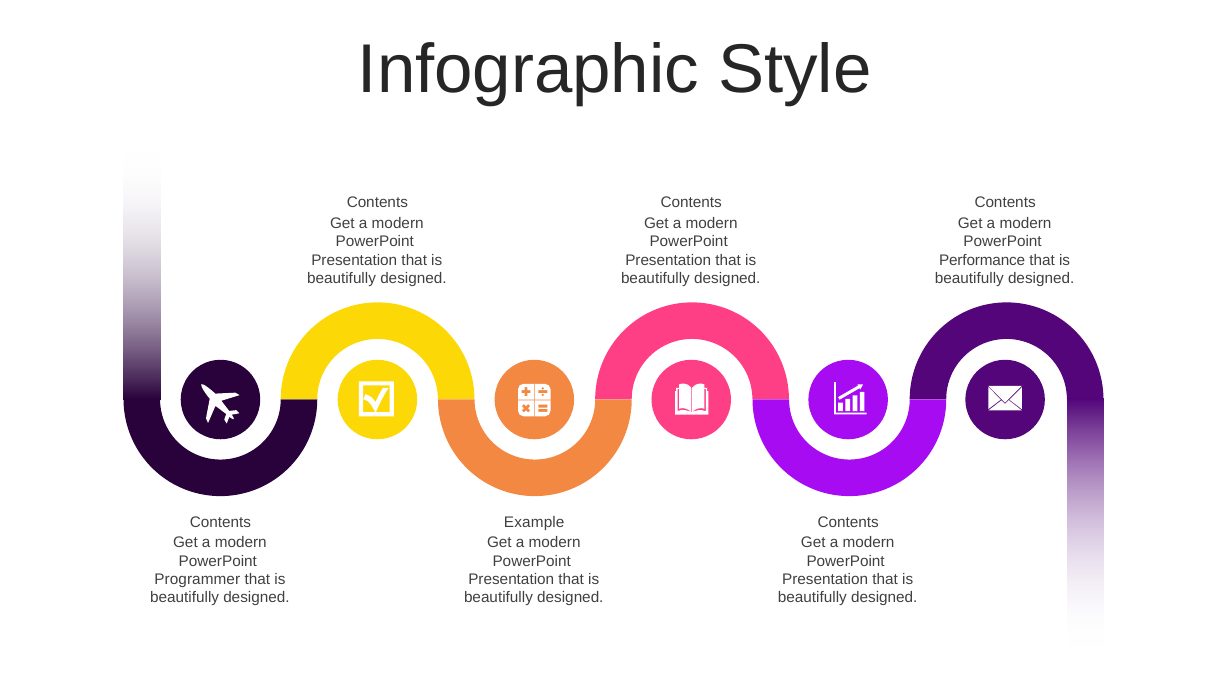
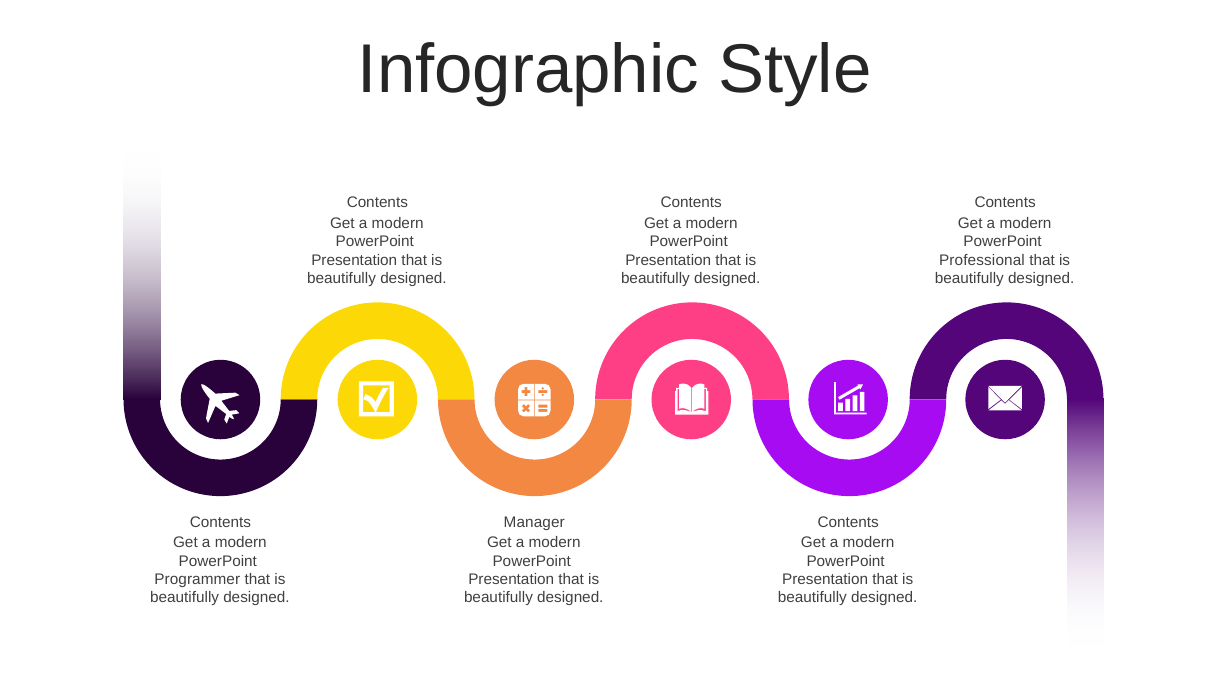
Performance: Performance -> Professional
Example: Example -> Manager
